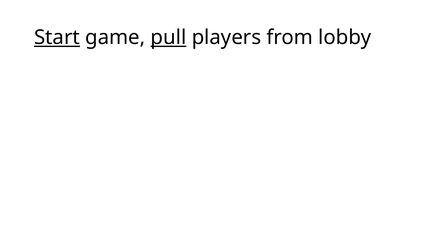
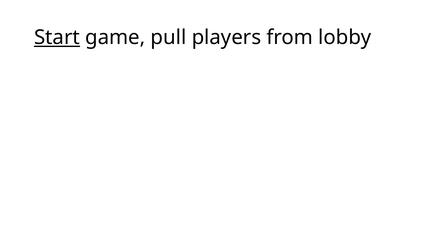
pull underline: present -> none
